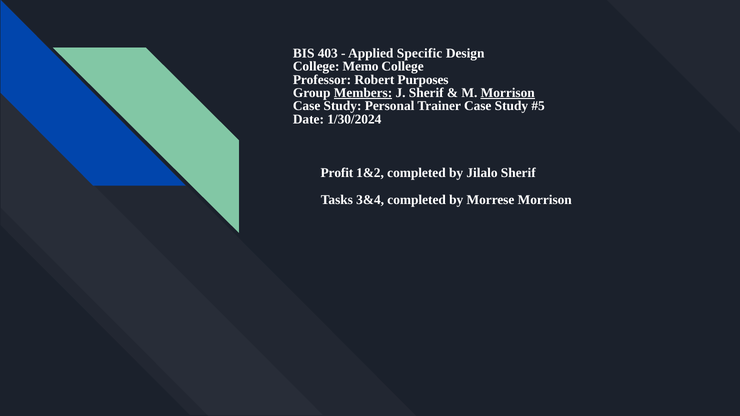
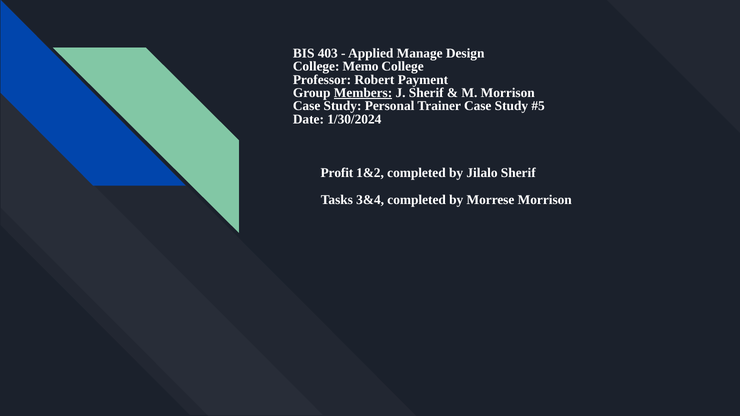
Specific: Specific -> Manage
Purposes: Purposes -> Payment
Morrison at (508, 93) underline: present -> none
